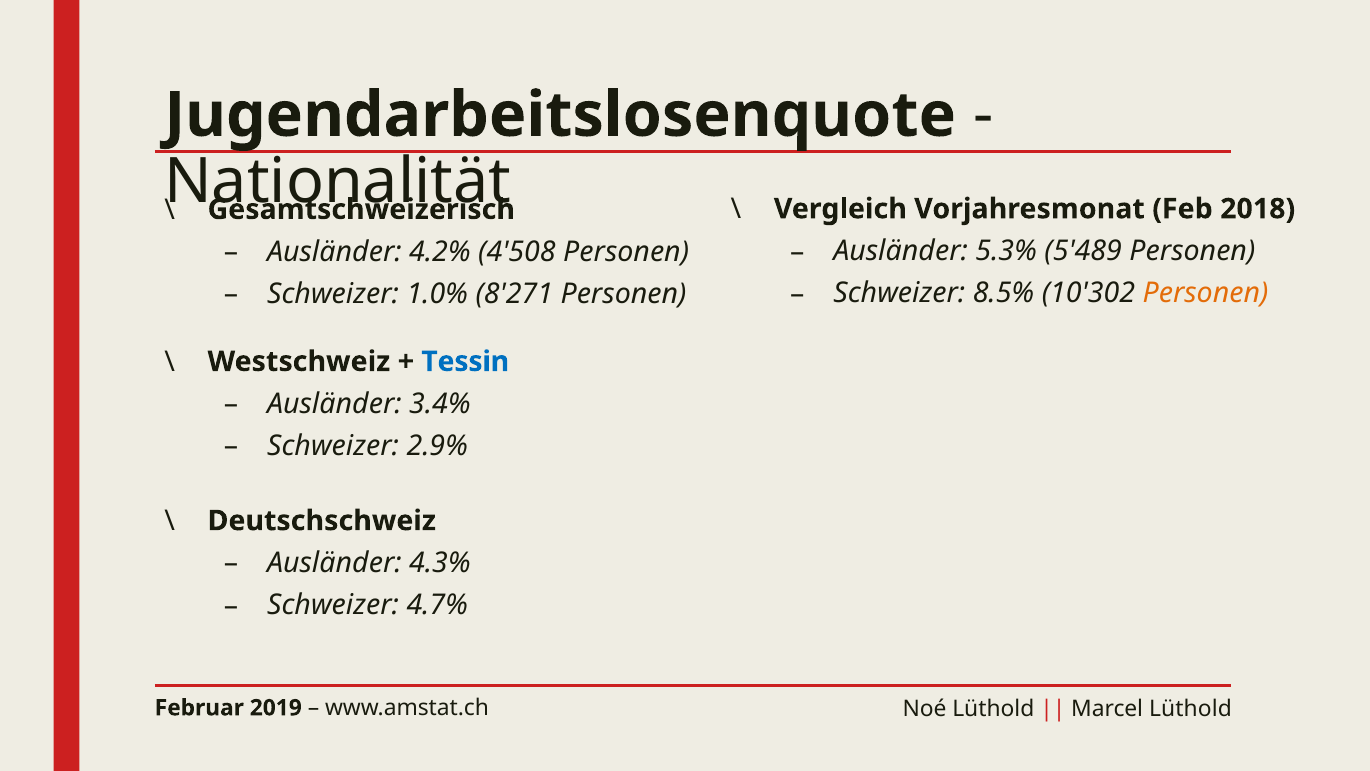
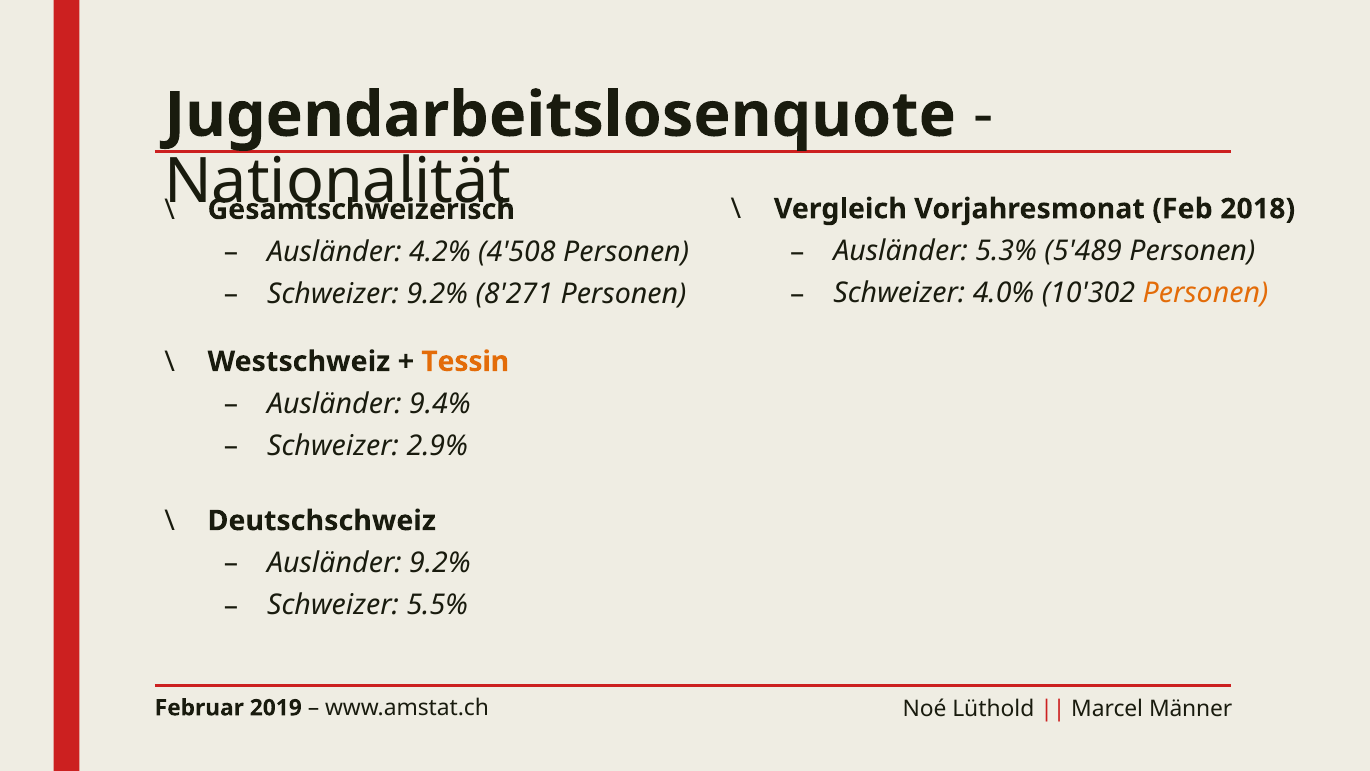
8.5%: 8.5% -> 4.0%
Schweizer 1.0%: 1.0% -> 9.2%
Tessin colour: blue -> orange
3.4%: 3.4% -> 9.4%
Ausländer 4.3%: 4.3% -> 9.2%
4.7%: 4.7% -> 5.5%
Marcel Lüthold: Lüthold -> Männer
